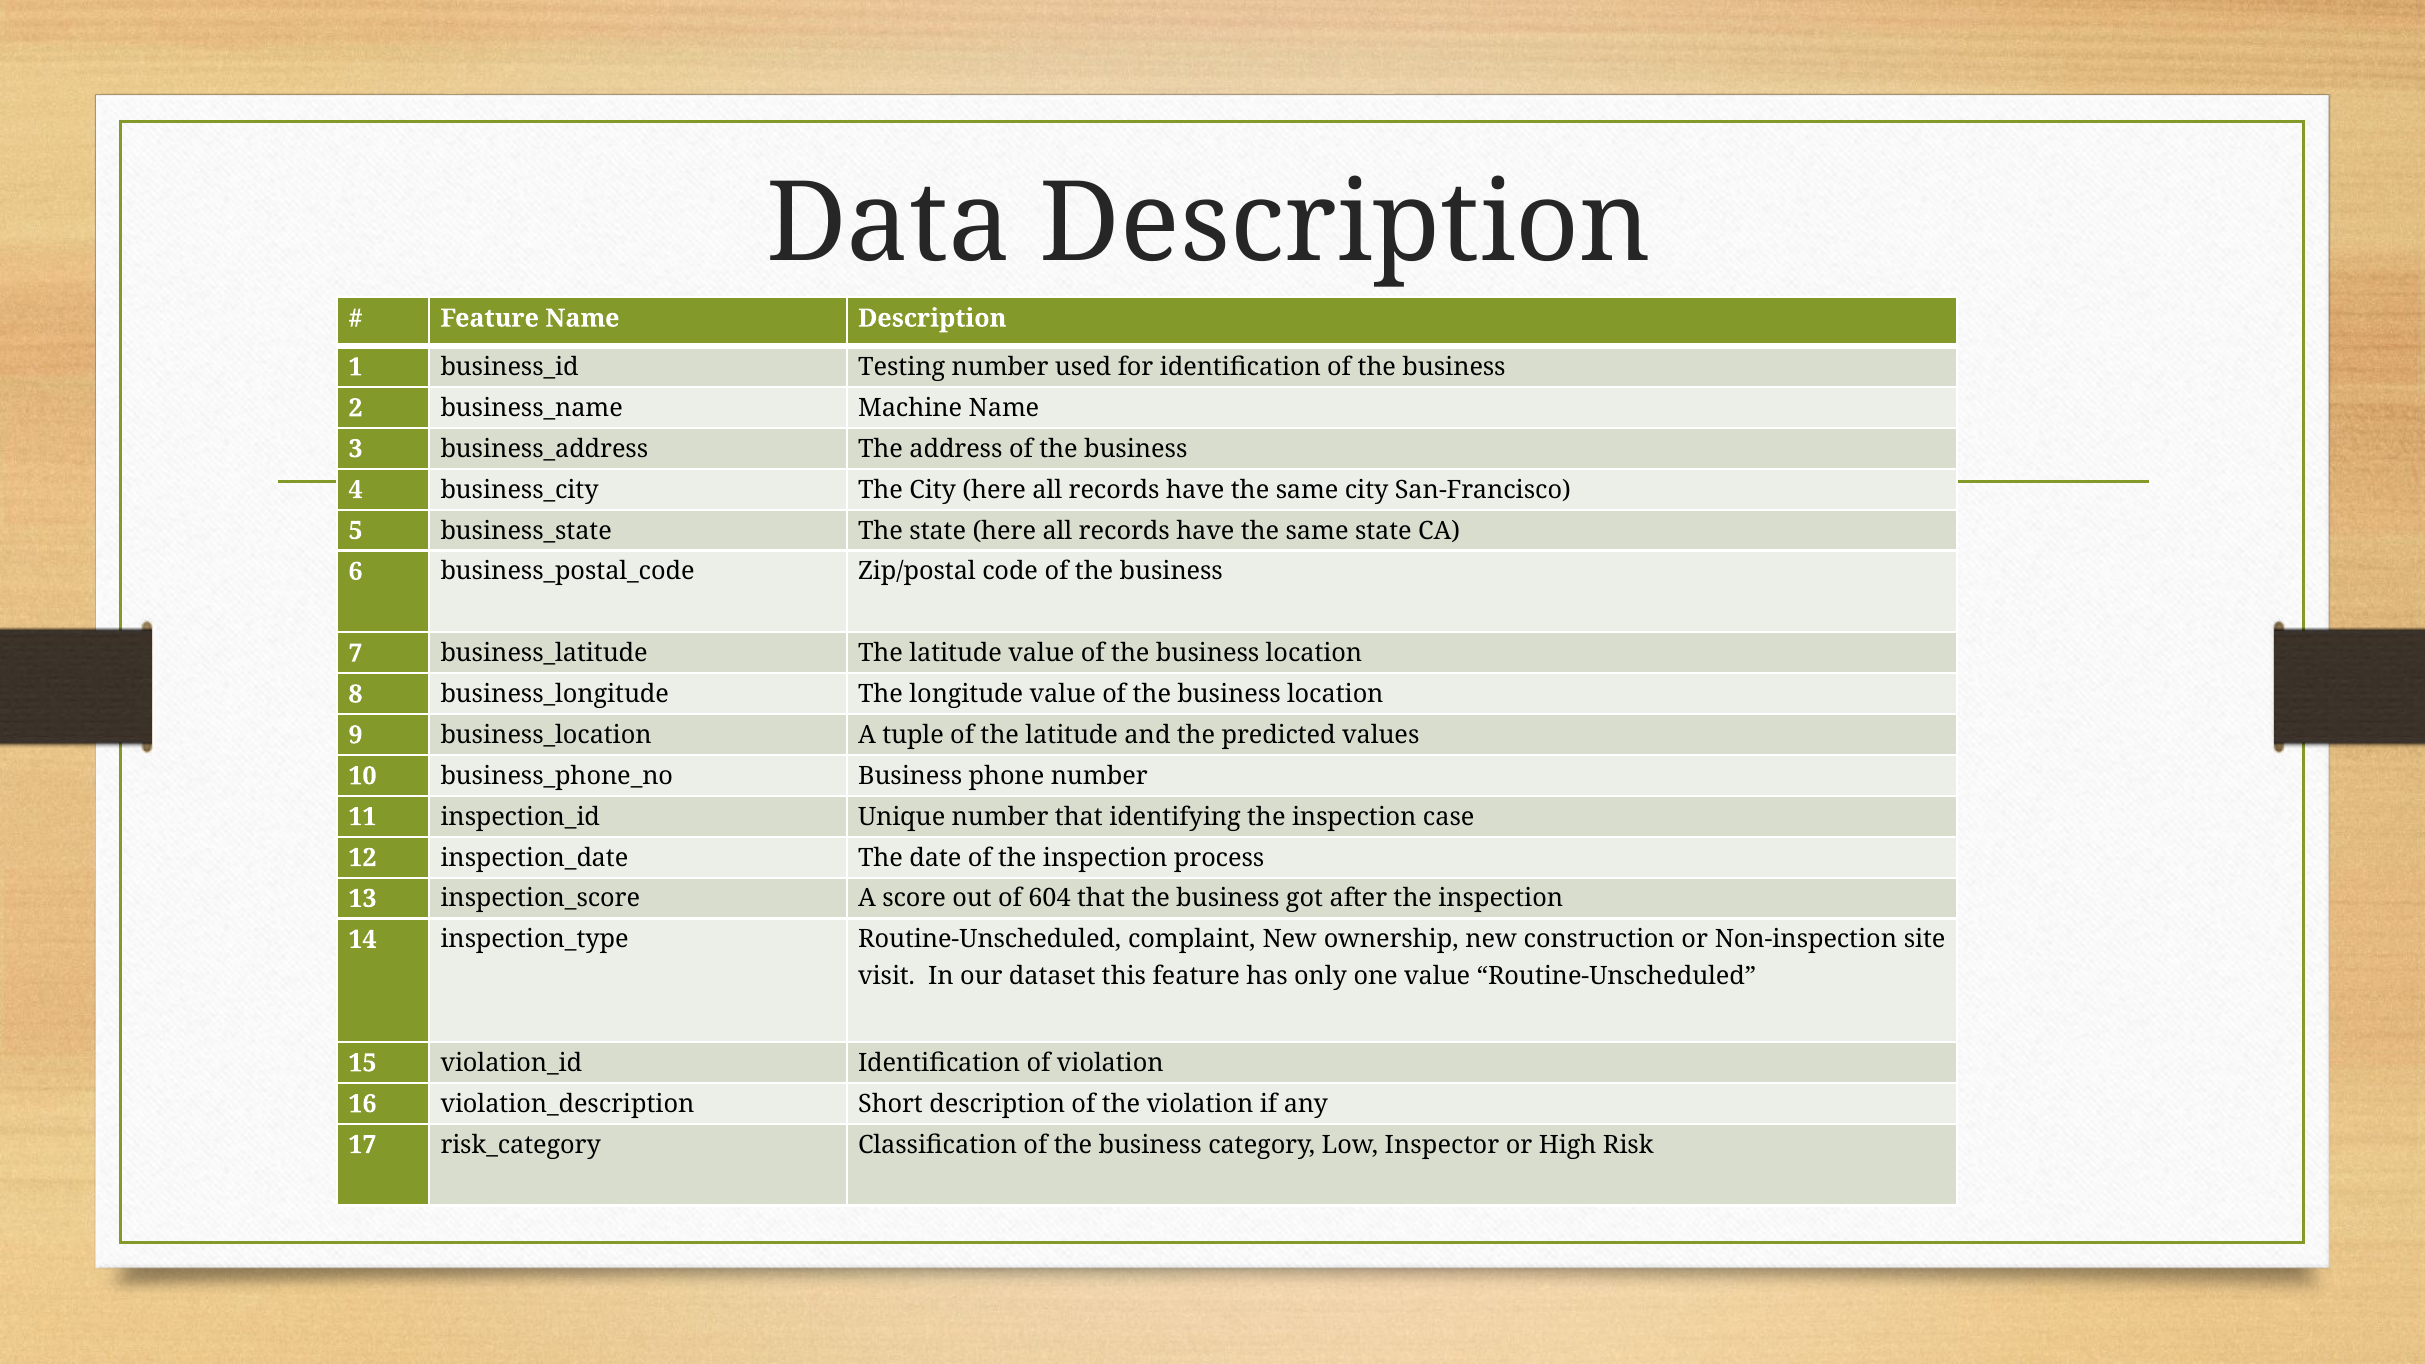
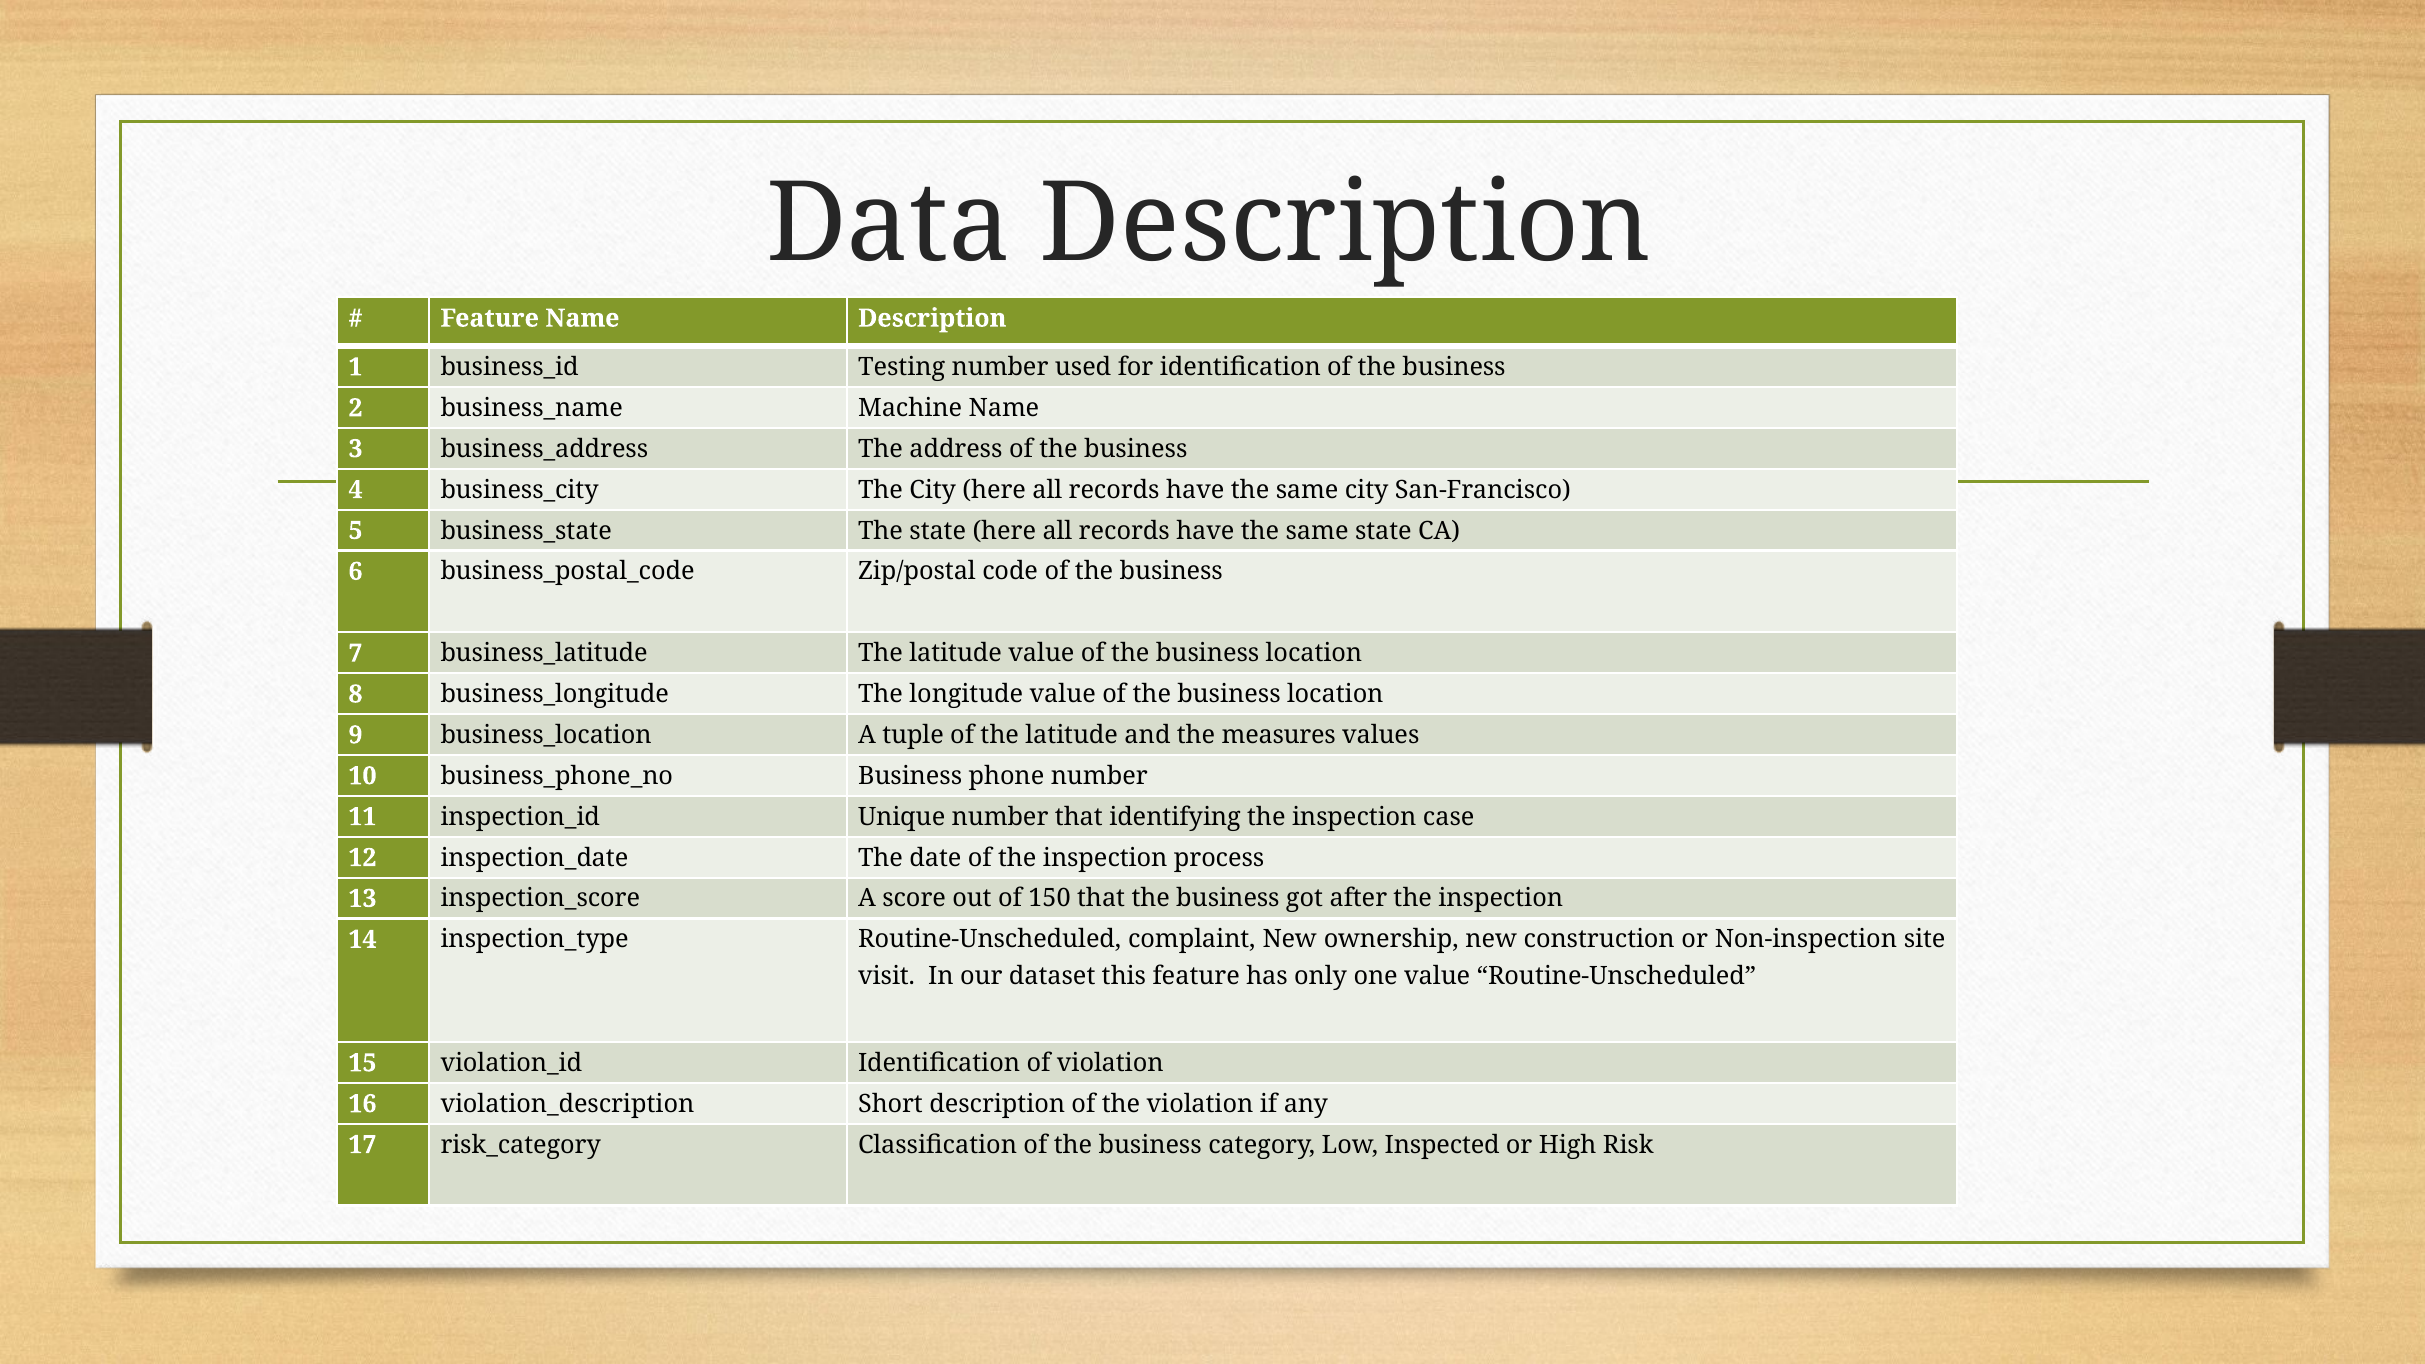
predicted: predicted -> measures
604: 604 -> 150
Inspector: Inspector -> Inspected
